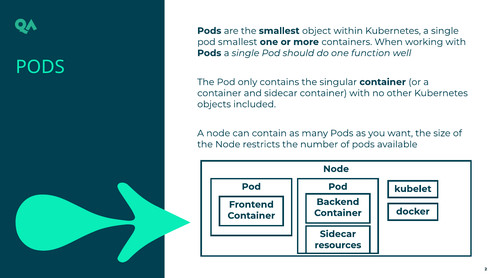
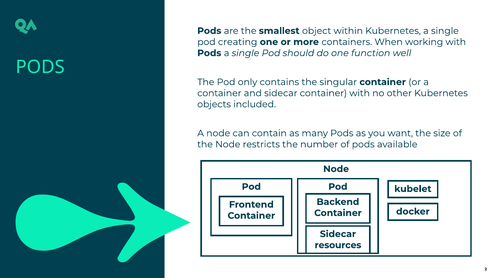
pod smallest: smallest -> creating
